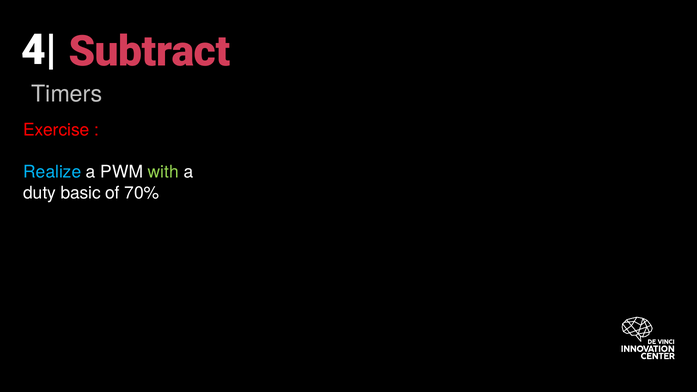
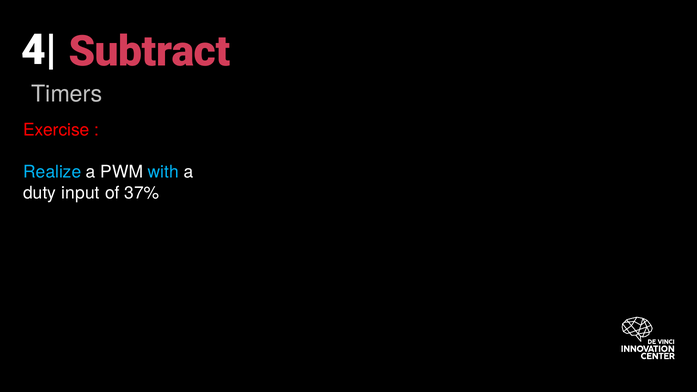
with colour: light green -> light blue
basic: basic -> input
70%: 70% -> 37%
